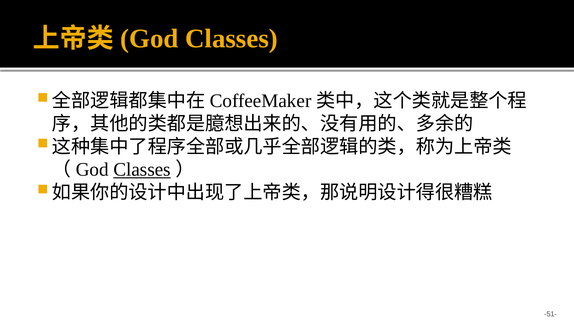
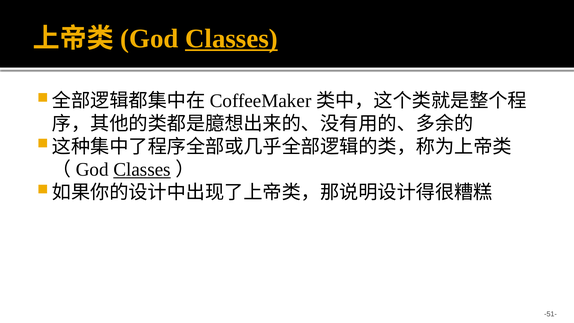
Classes at (231, 39) underline: none -> present
